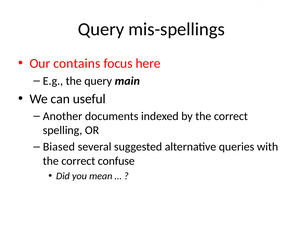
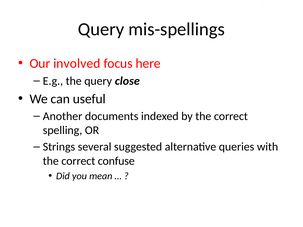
contains: contains -> involved
main: main -> close
Biased: Biased -> Strings
